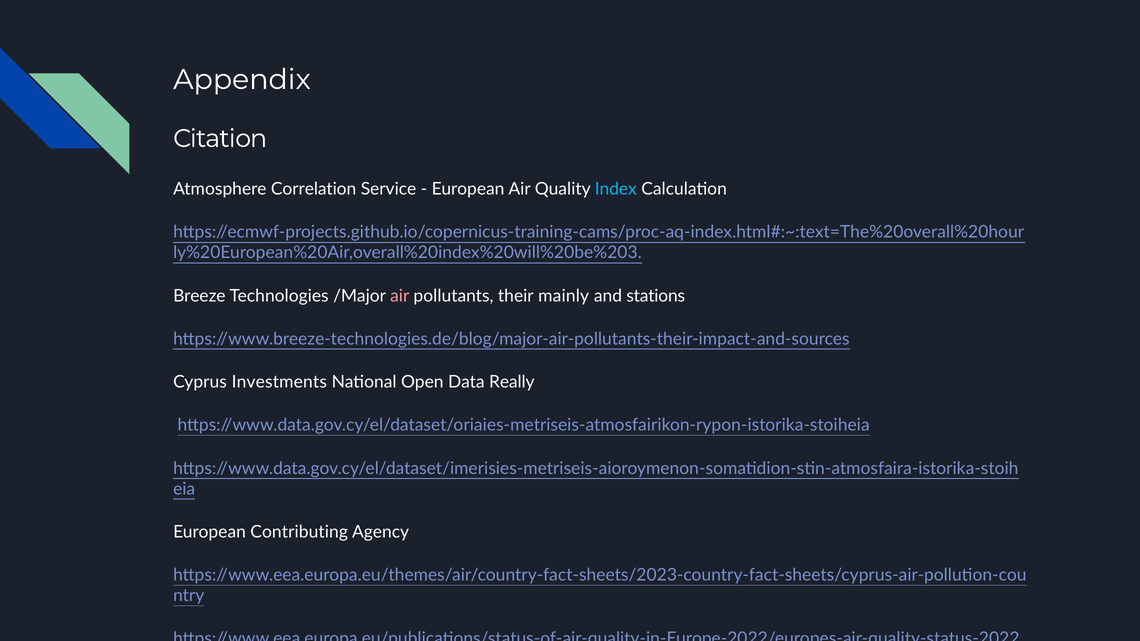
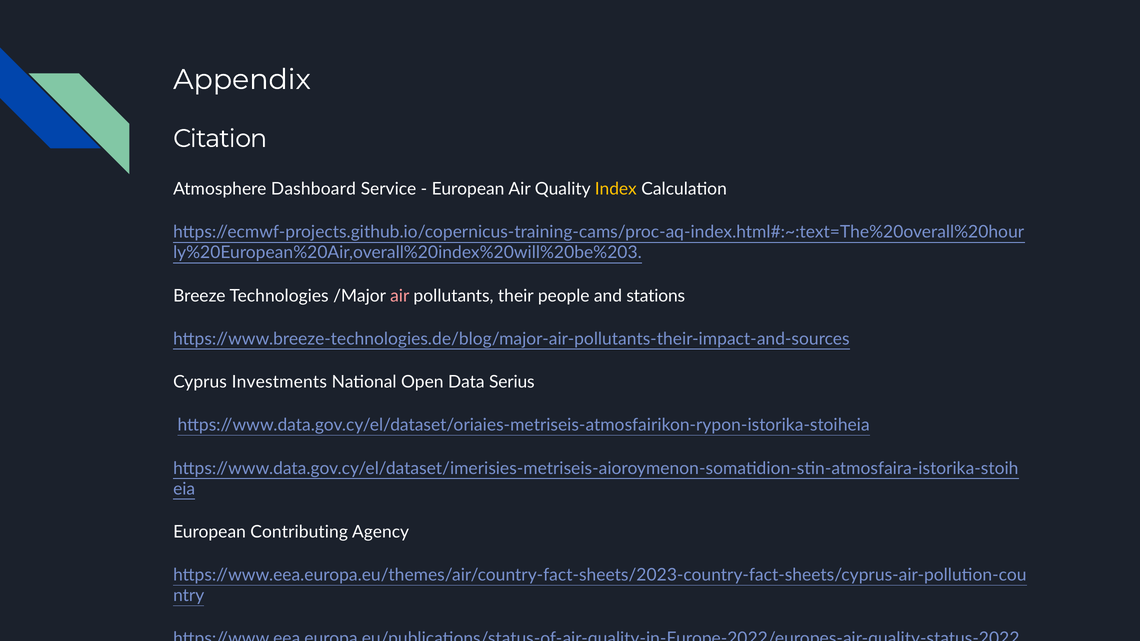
Correlation: Correlation -> Dashboard
Index colour: light blue -> yellow
mainly: mainly -> people
Really: Really -> Serius
